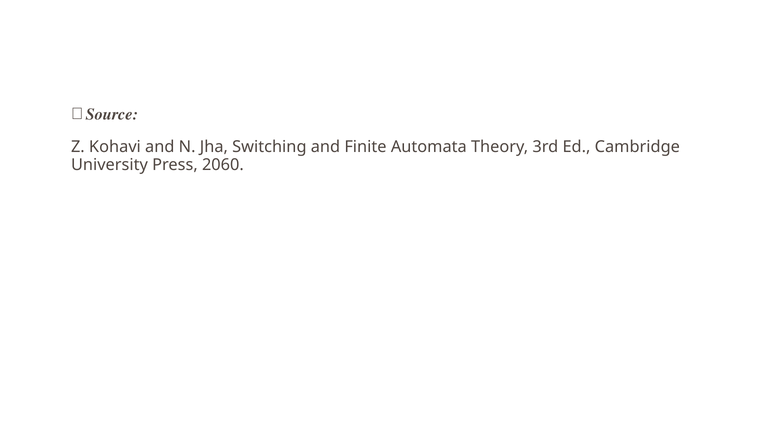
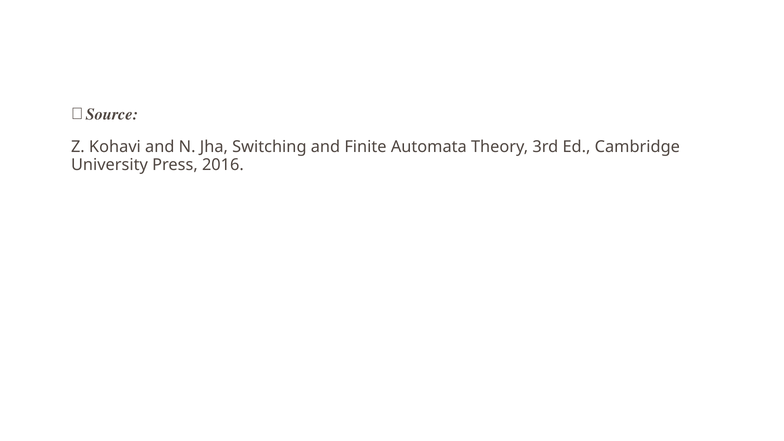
2060: 2060 -> 2016
